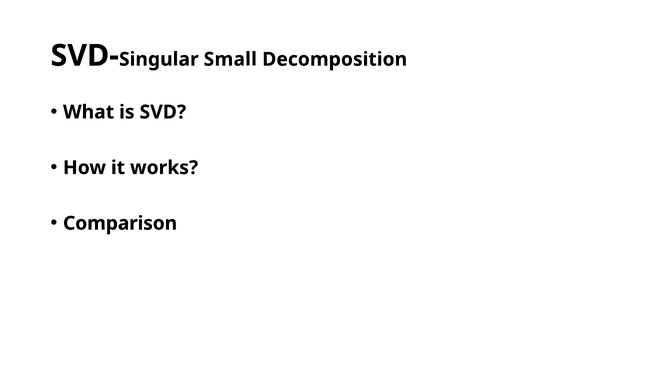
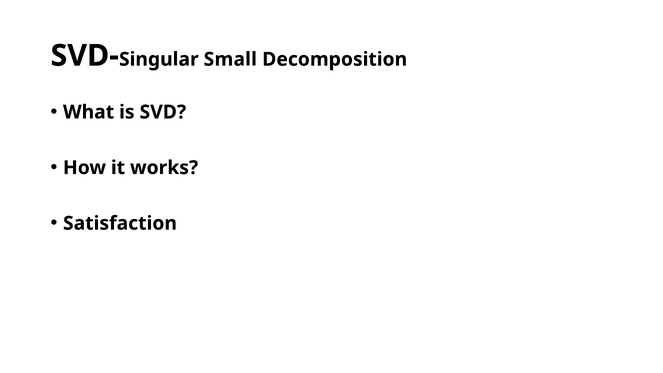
Comparison: Comparison -> Satisfaction
